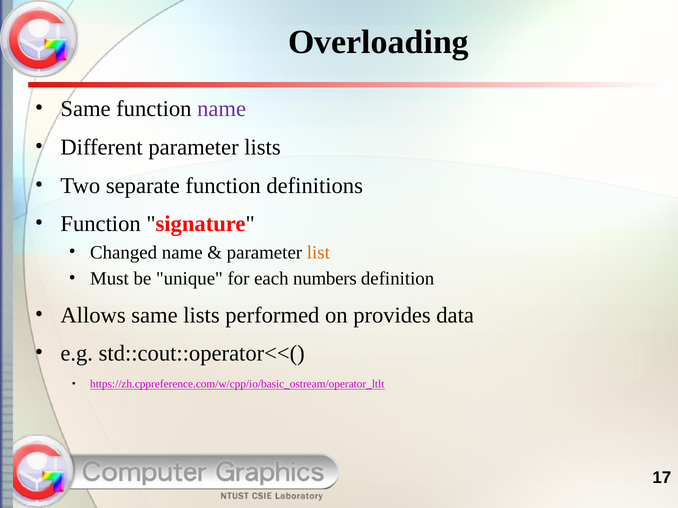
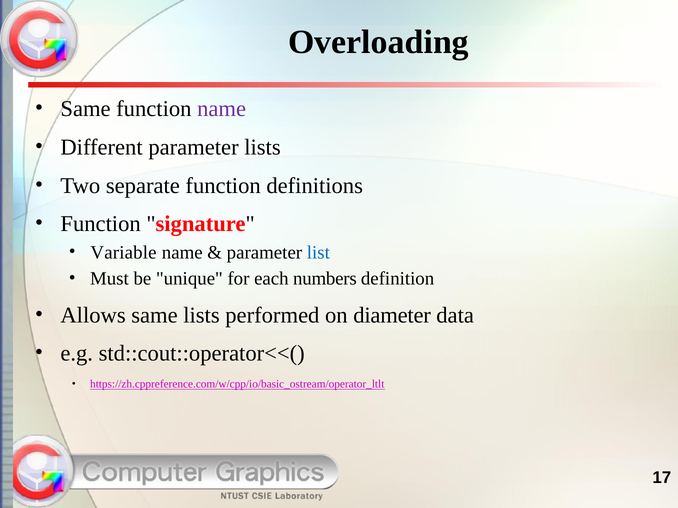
Changed: Changed -> Variable
list colour: orange -> blue
provides: provides -> diameter
